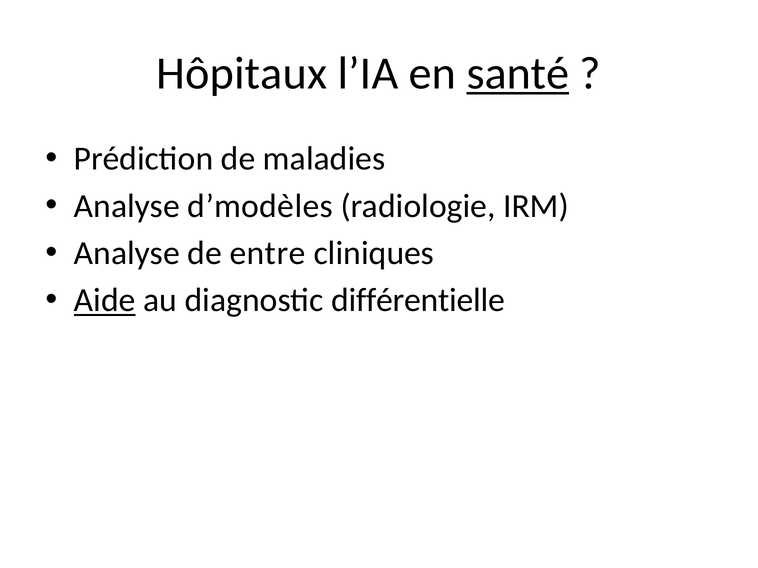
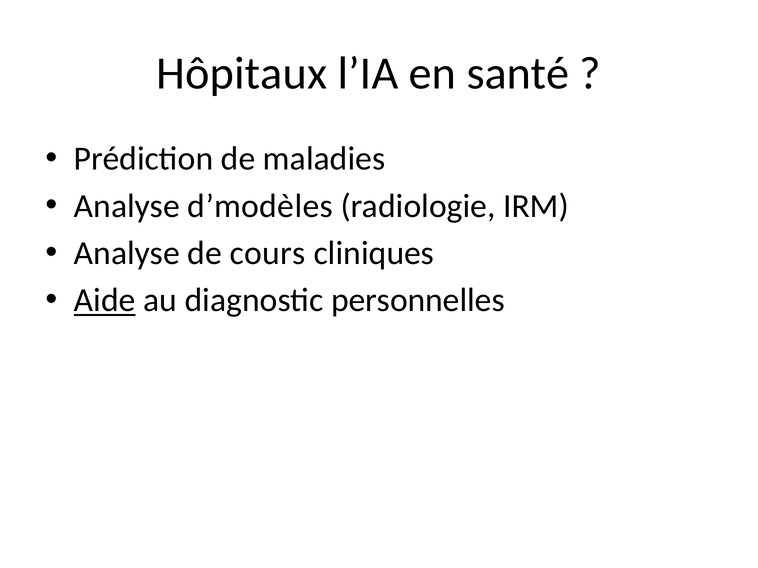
santé underline: present -> none
entre: entre -> cours
différentielle: différentielle -> personnelles
